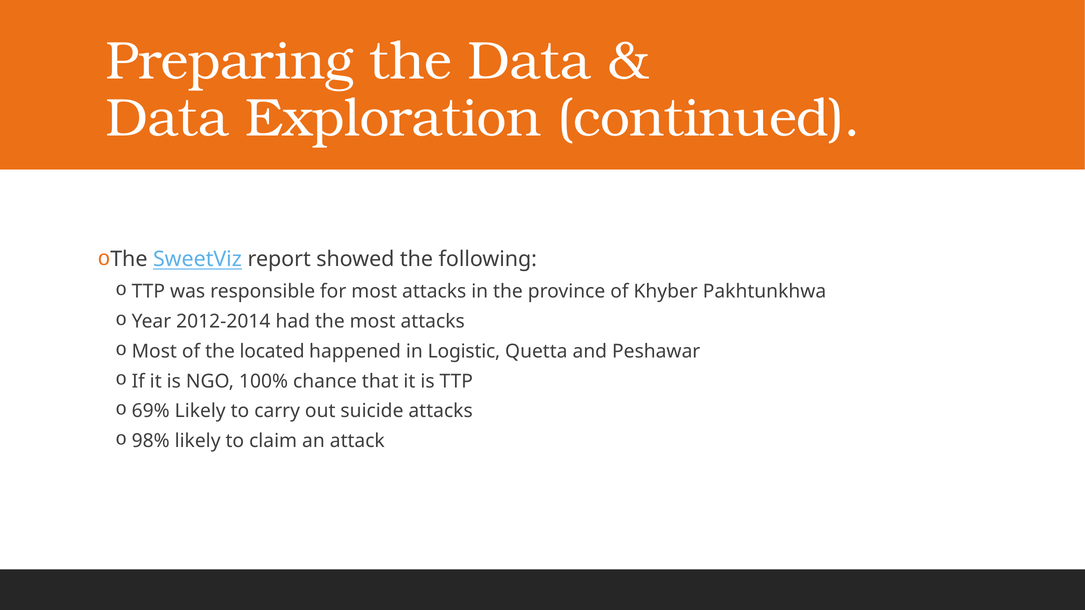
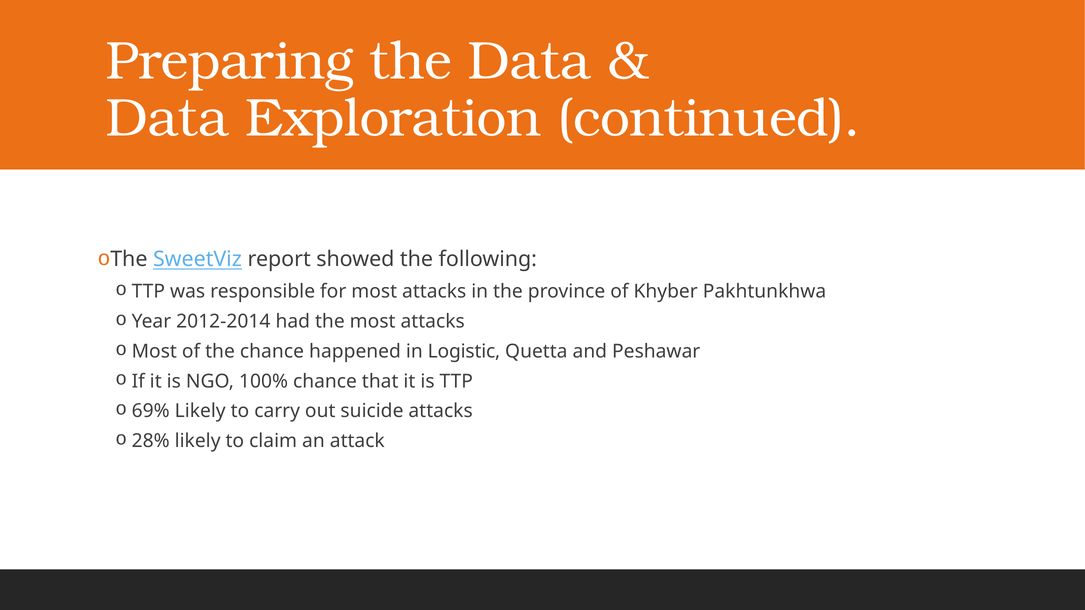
the located: located -> chance
98%: 98% -> 28%
